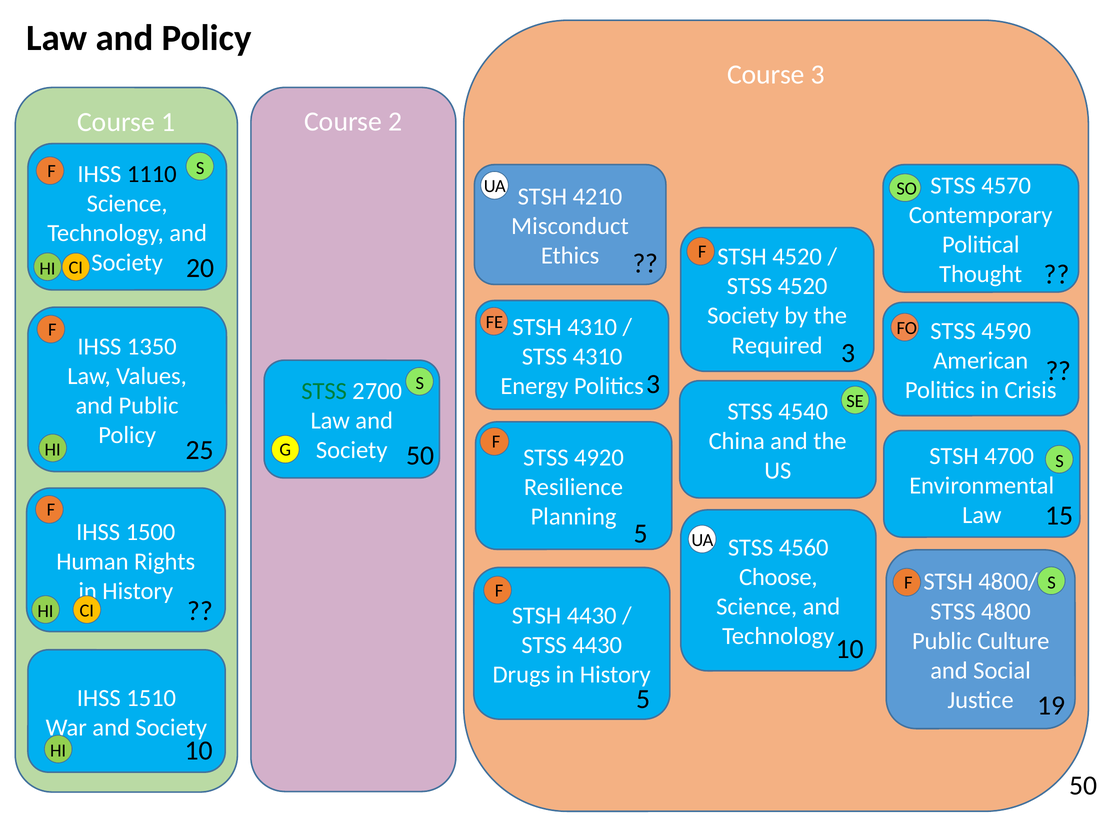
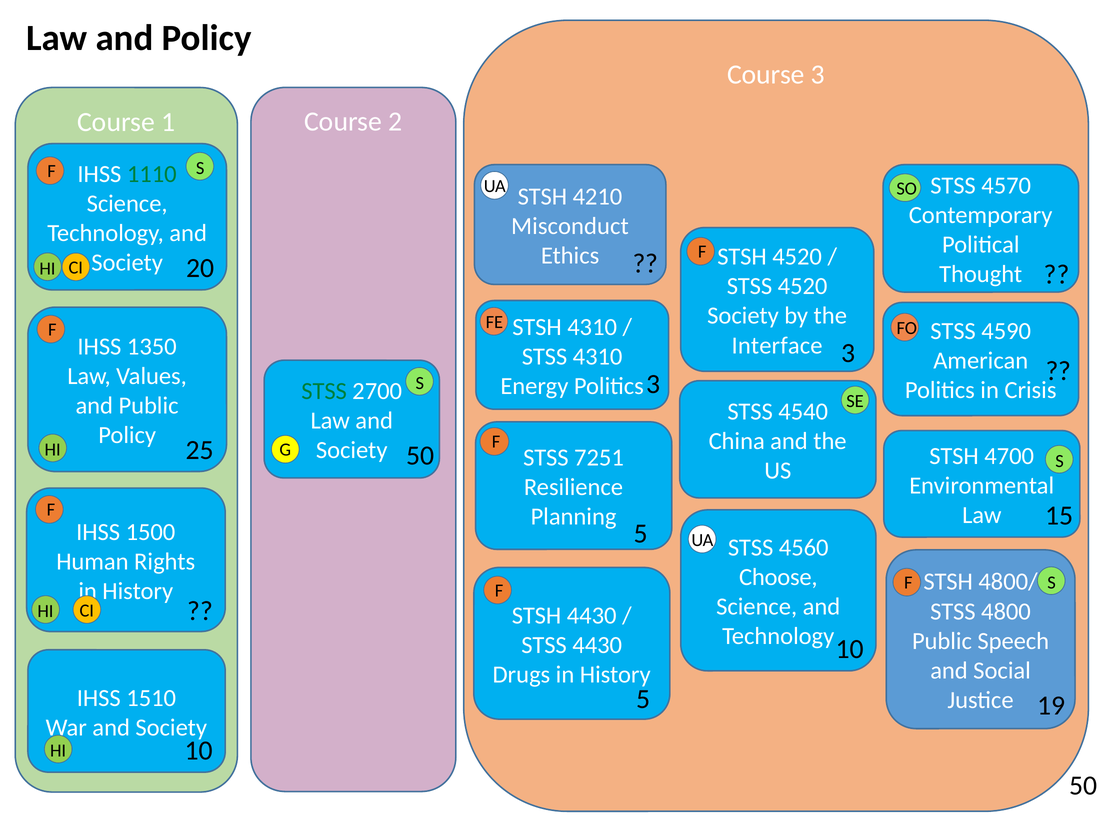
1110 colour: black -> green
Required: Required -> Interface
4920: 4920 -> 7251
Culture: Culture -> Speech
